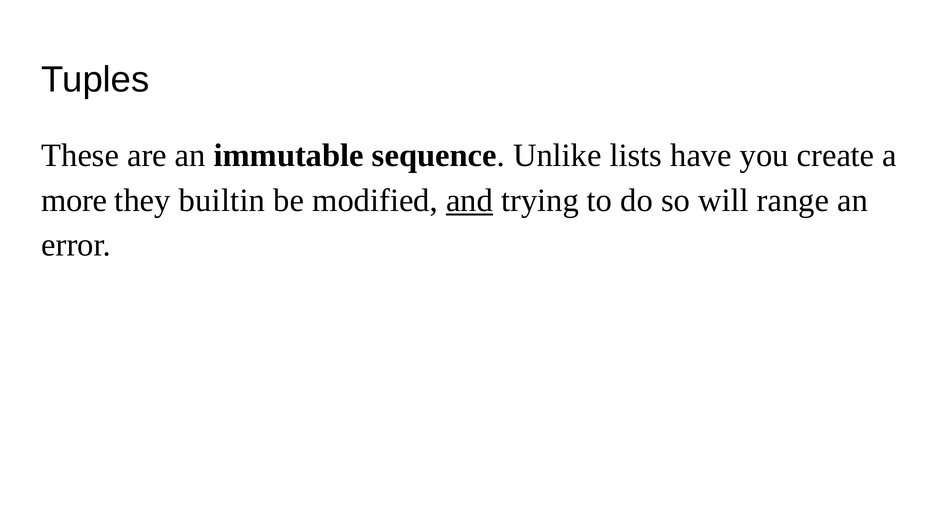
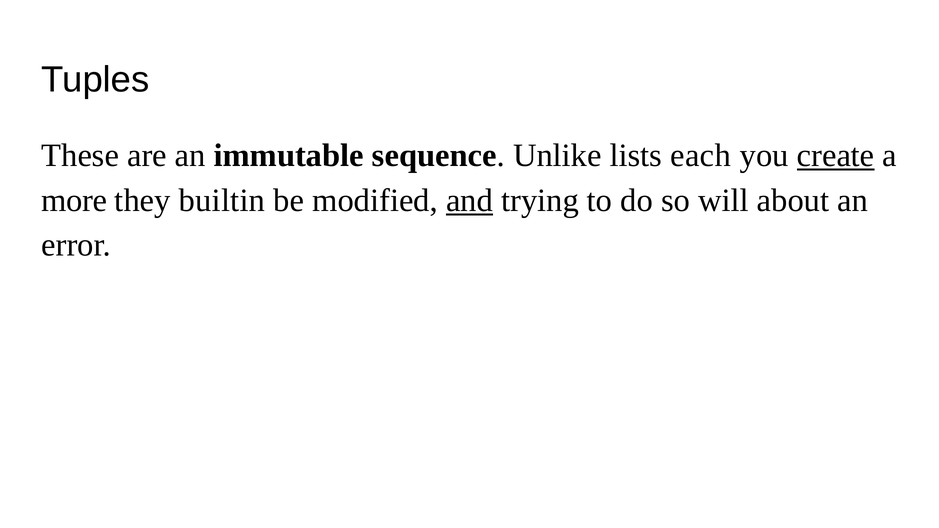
have: have -> each
create underline: none -> present
range: range -> about
